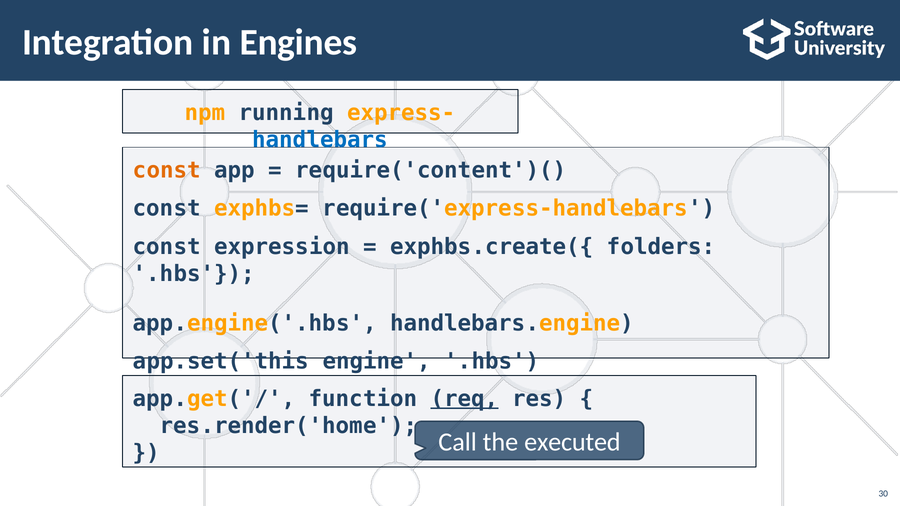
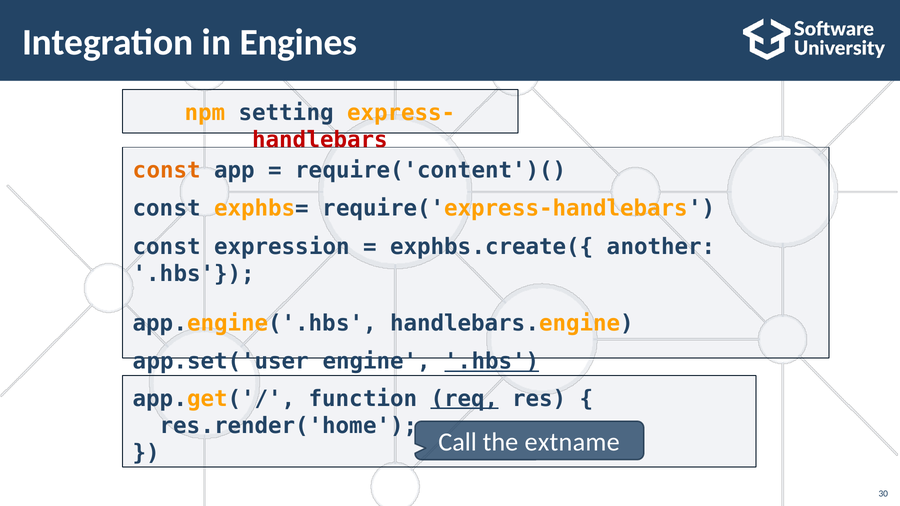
running: running -> setting
handlebars colour: blue -> red
folders: folders -> another
app.set('this: app.set('this -> app.set('user
.hbs at (492, 362) underline: none -> present
executed: executed -> extname
